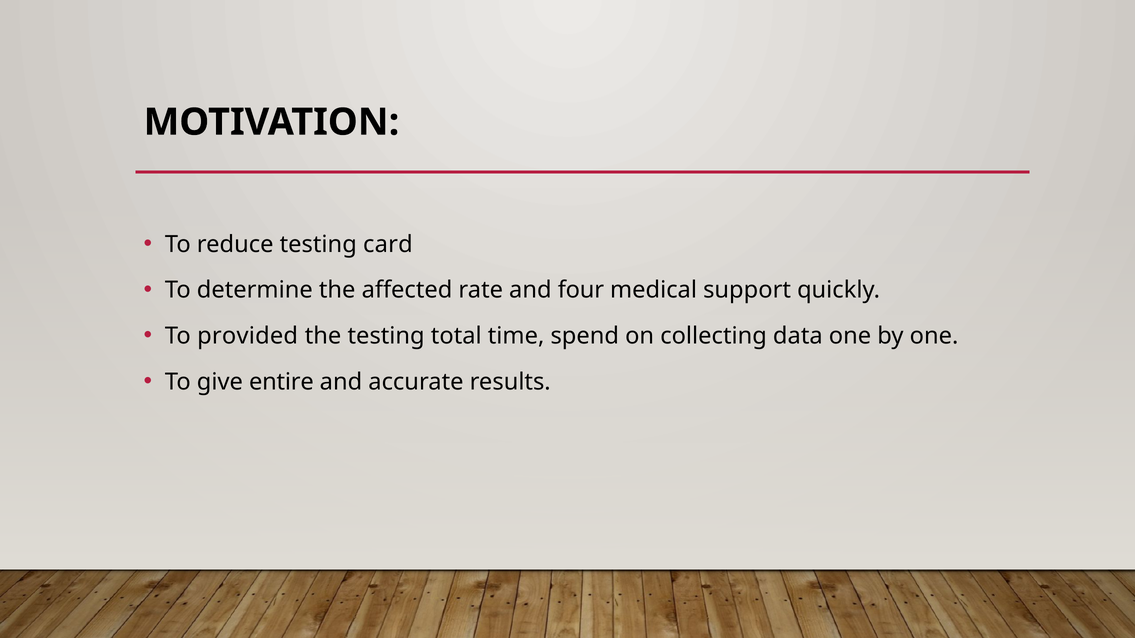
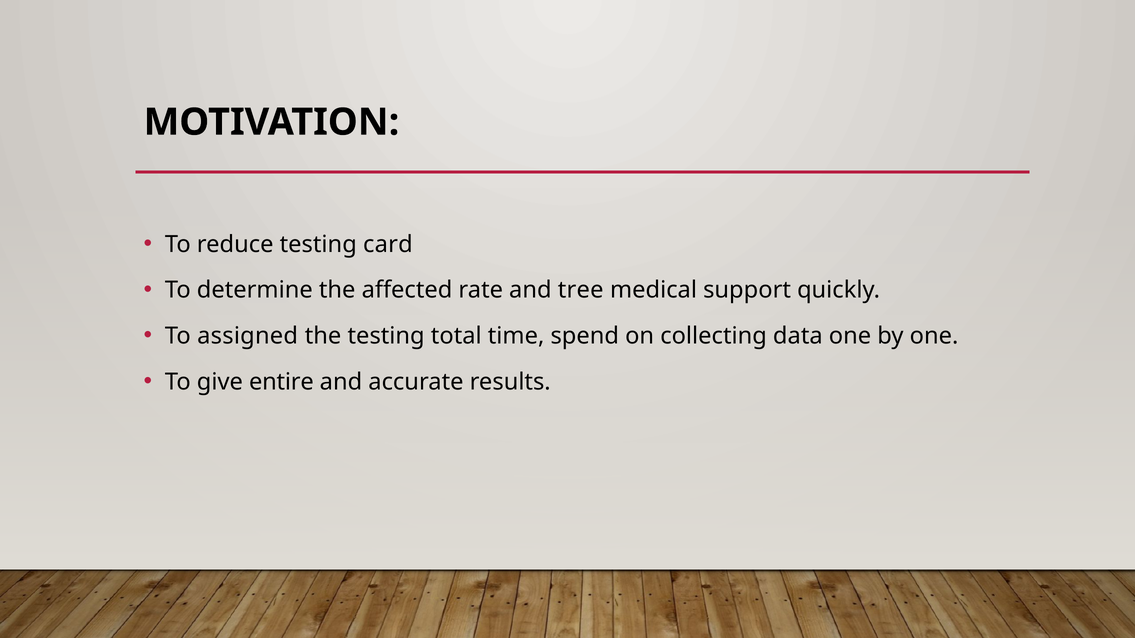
four: four -> tree
provided: provided -> assigned
